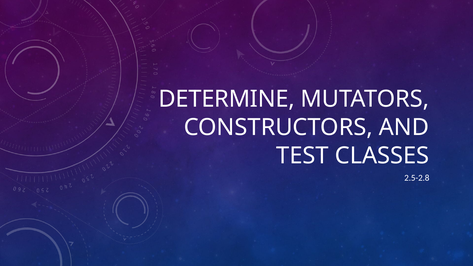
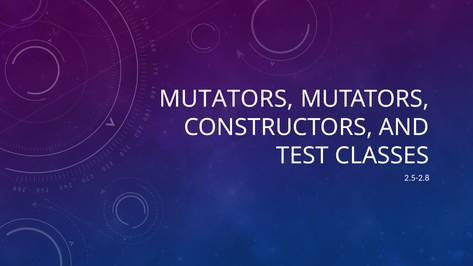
DETERMINE at (227, 99): DETERMINE -> MUTATORS
